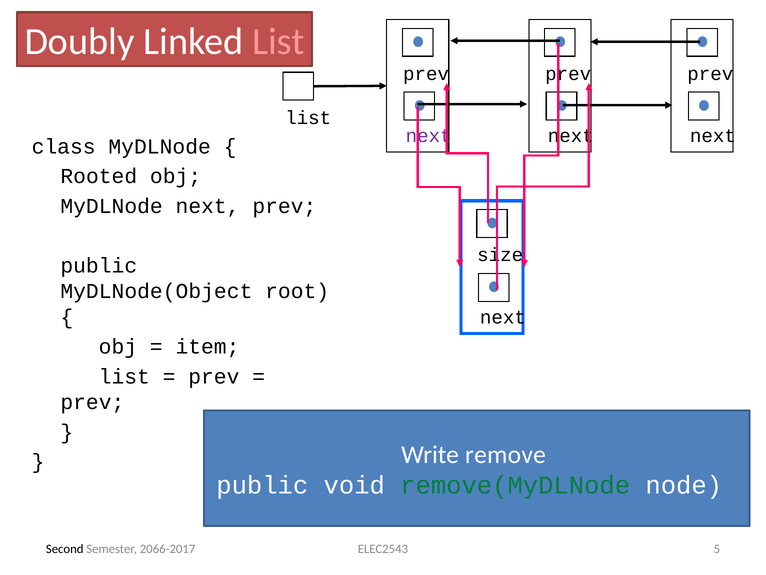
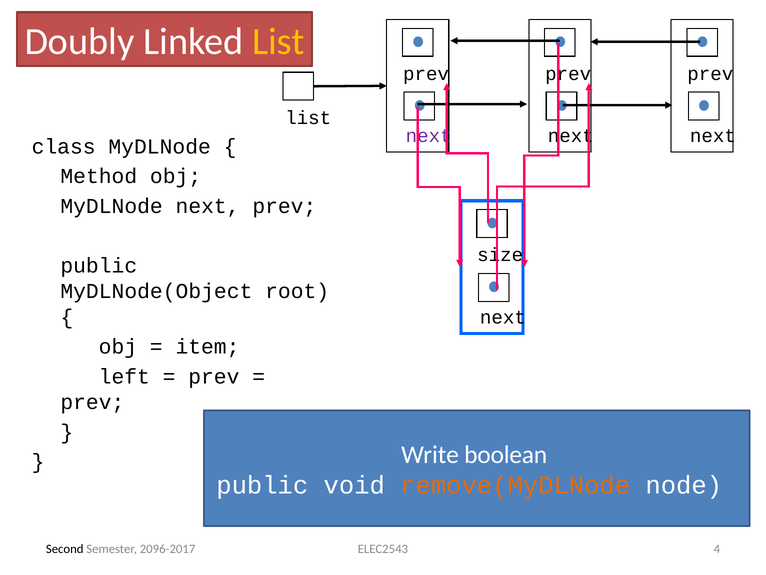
List at (278, 42) colour: pink -> yellow
Rooted: Rooted -> Method
list at (124, 376): list -> left
remove: remove -> boolean
remove(MyDLNode colour: green -> orange
5: 5 -> 4
2066-2017: 2066-2017 -> 2096-2017
